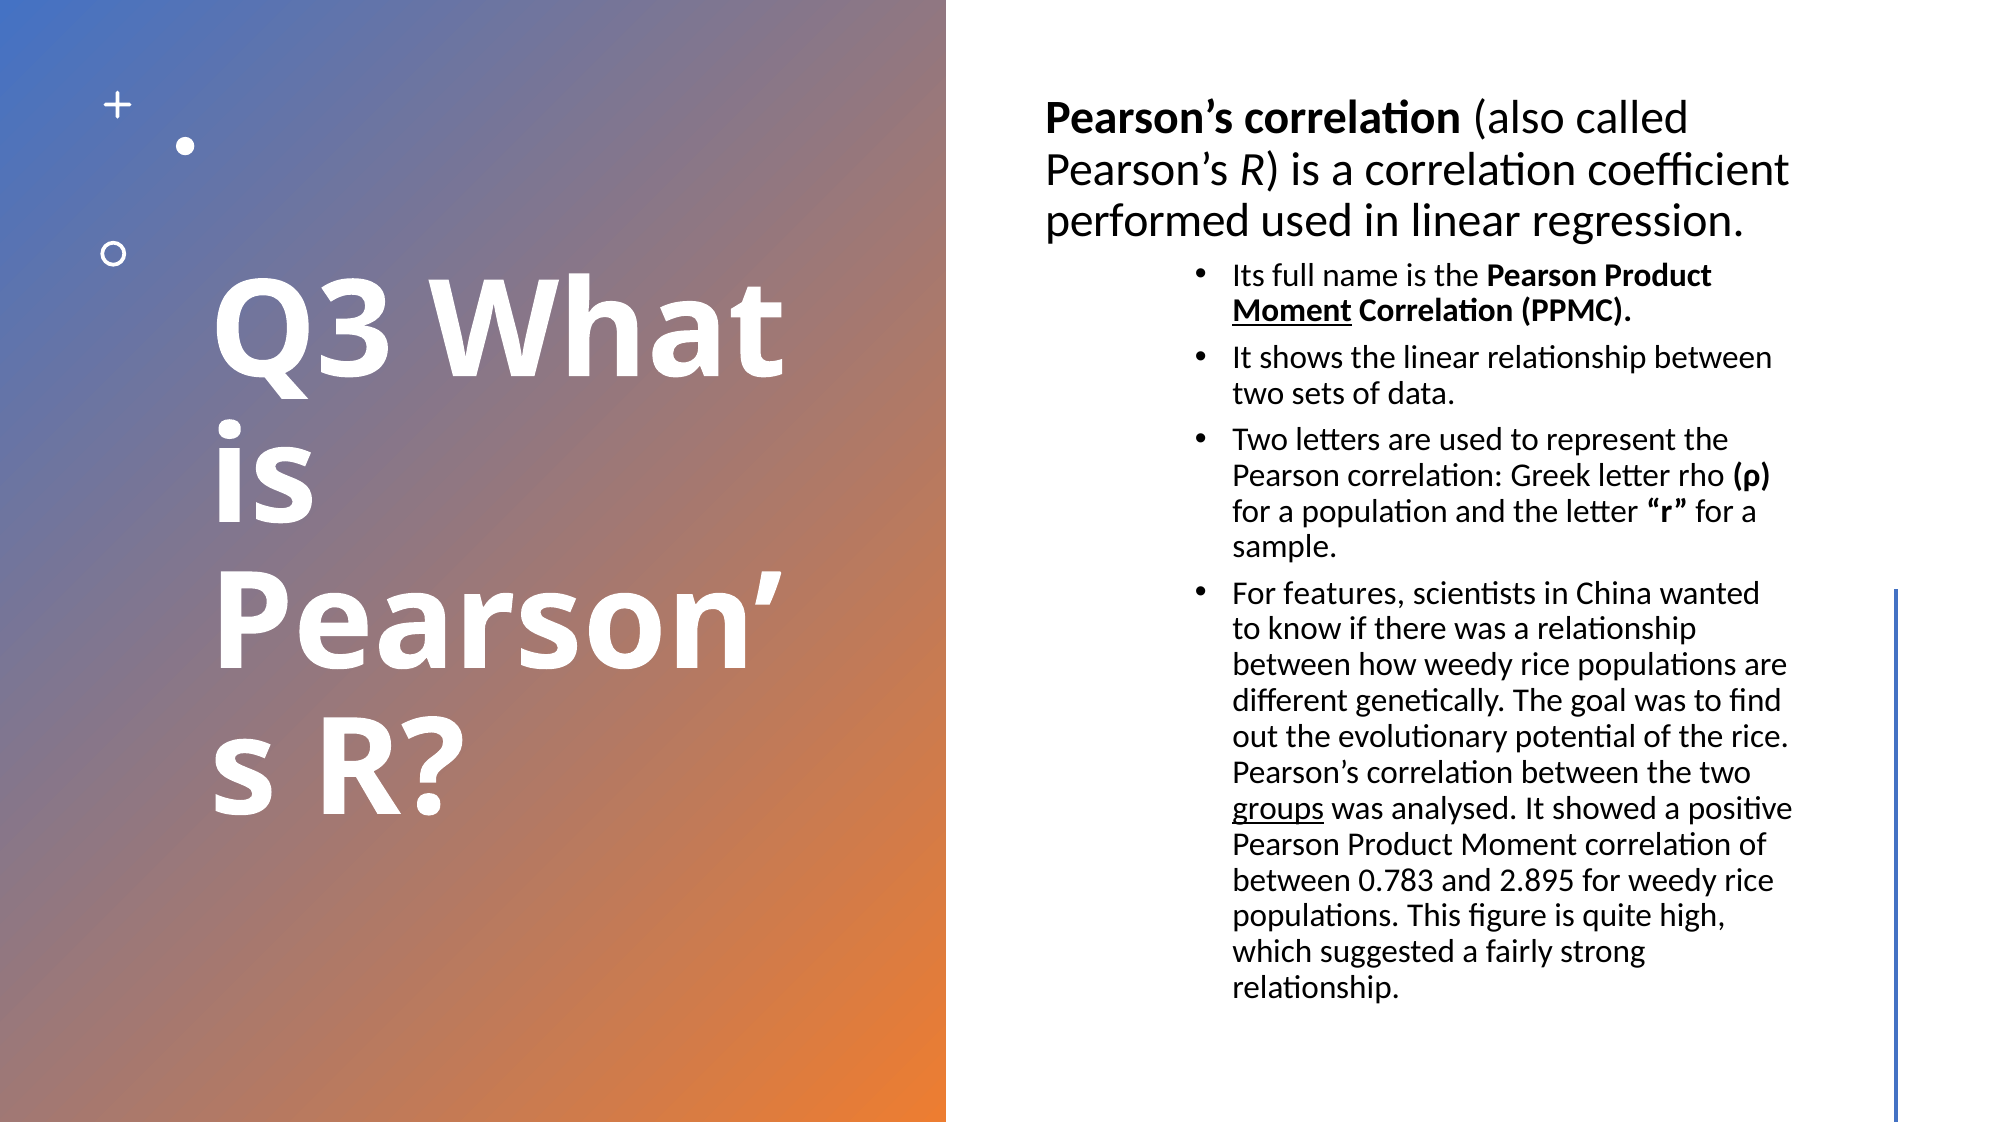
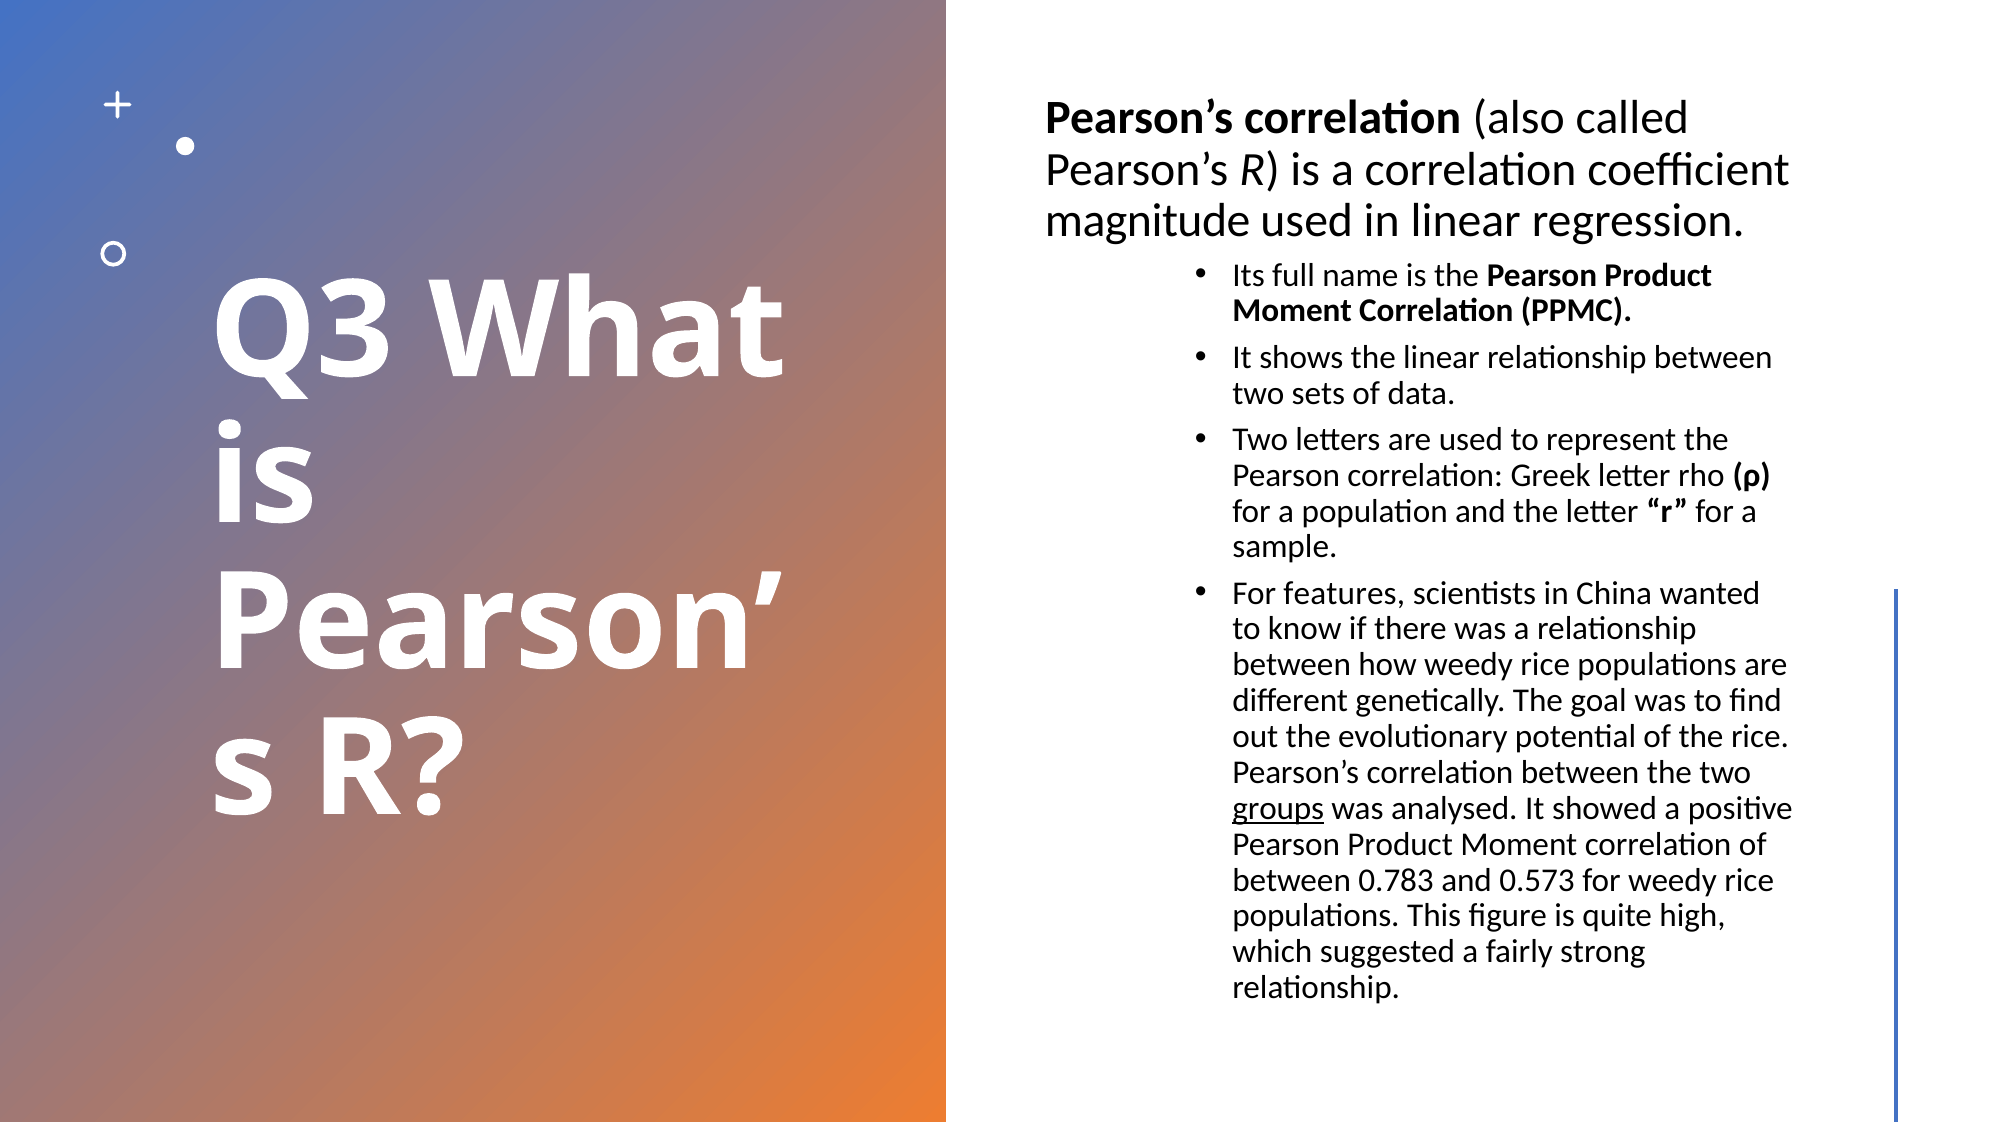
performed: performed -> magnitude
Moment at (1292, 311) underline: present -> none
2.895: 2.895 -> 0.573
